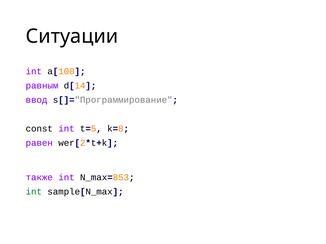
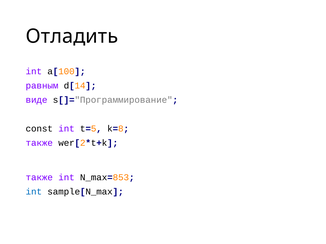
Ситуации: Ситуации -> Отладить
ввод: ввод -> виде
равен at (39, 143): равен -> также
int at (34, 192) colour: green -> blue
